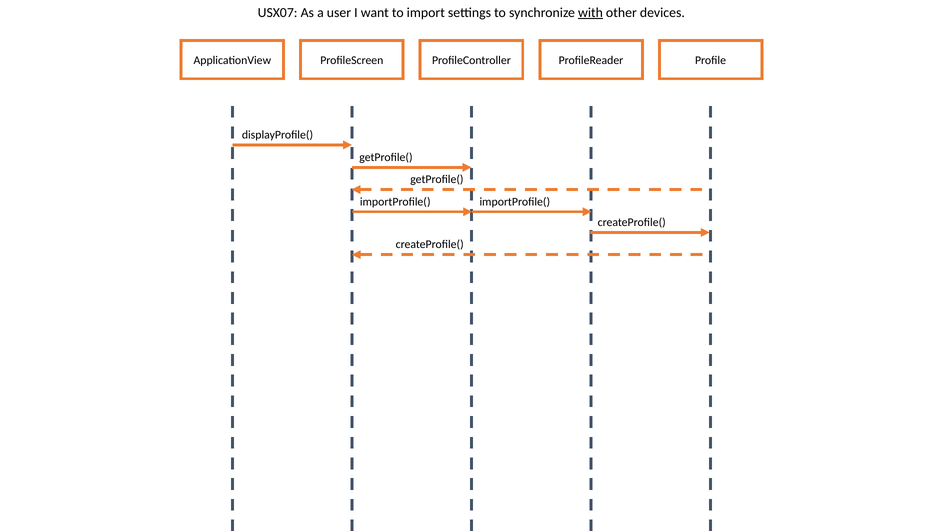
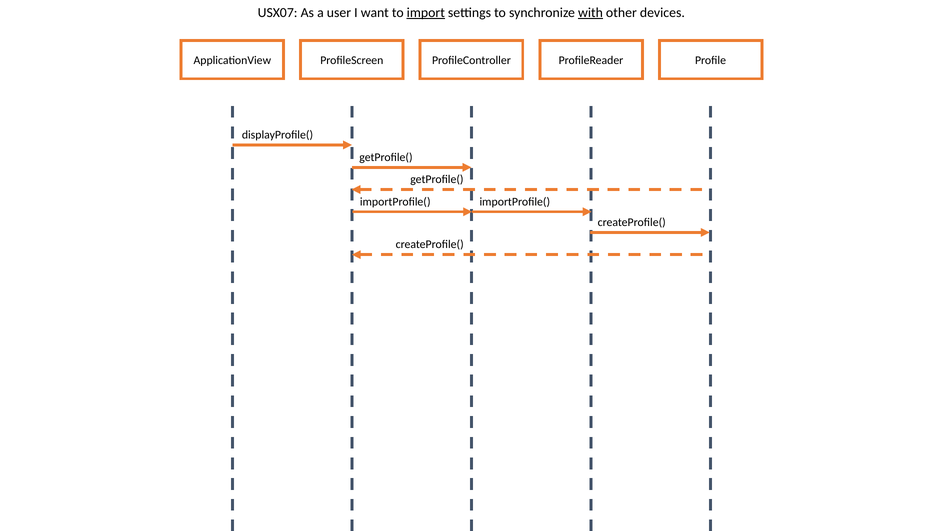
import underline: none -> present
